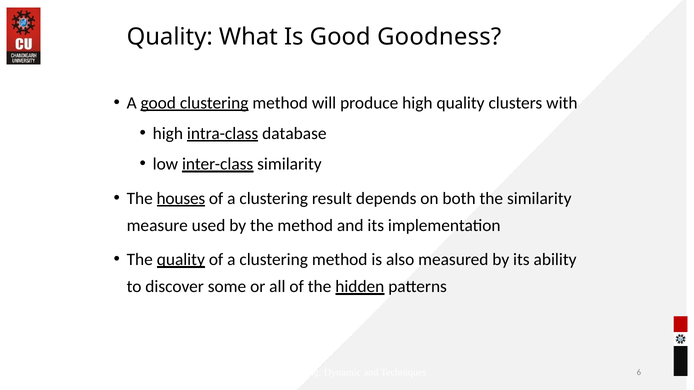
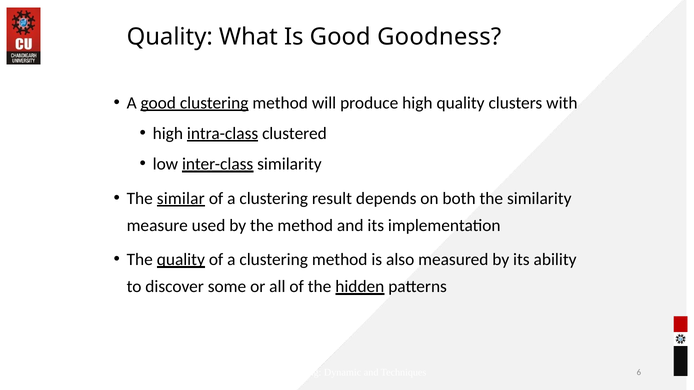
database: database -> clustered
houses: houses -> similar
